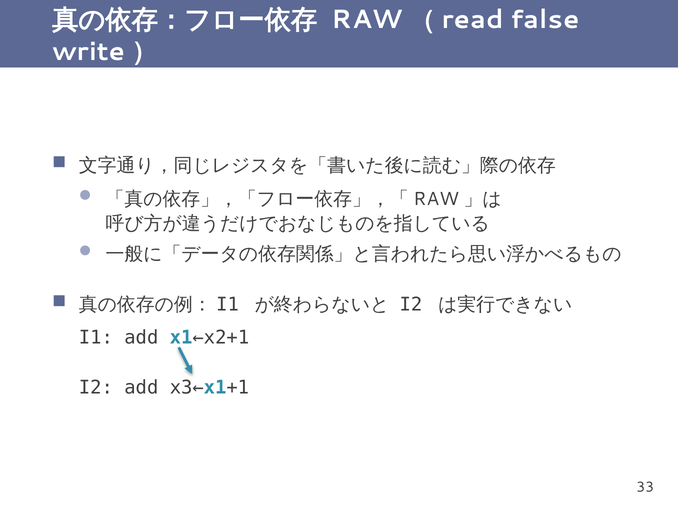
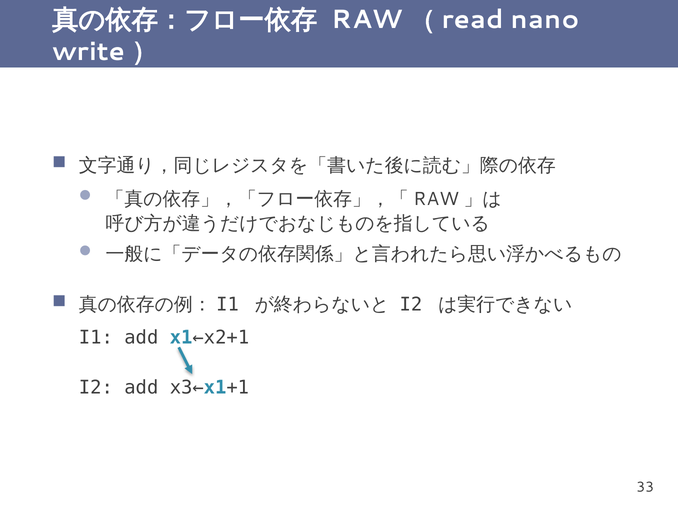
false: false -> nano
